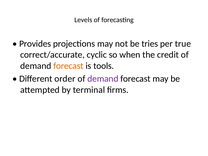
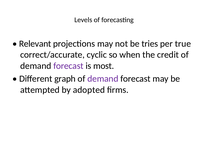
Provides: Provides -> Relevant
forecast at (68, 66) colour: orange -> purple
tools: tools -> most
order: order -> graph
terminal: terminal -> adopted
